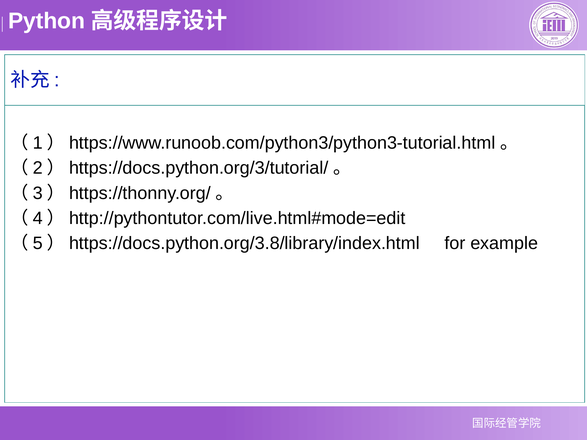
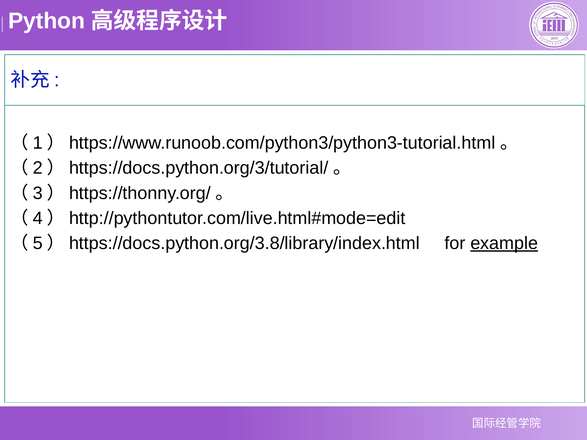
example underline: none -> present
